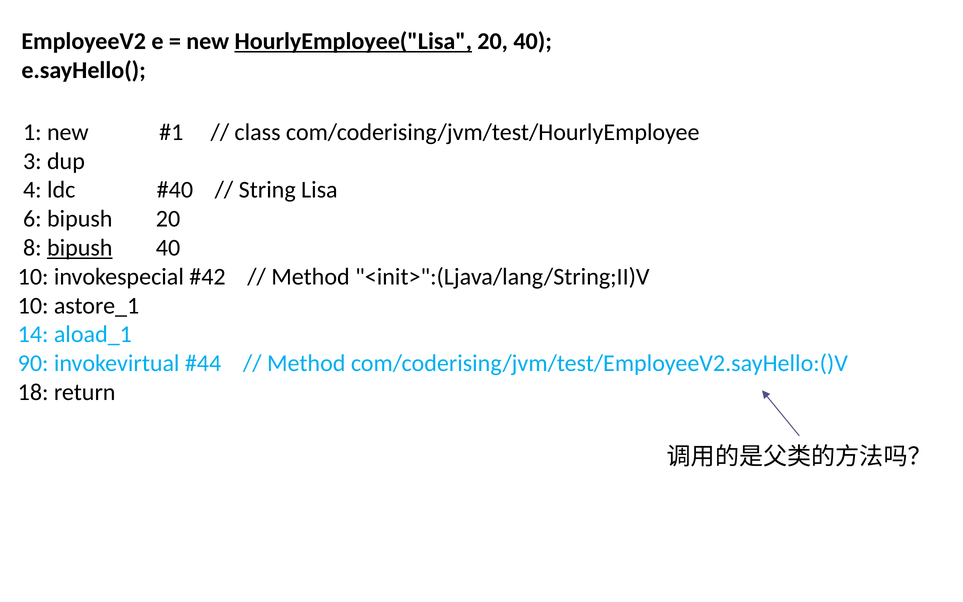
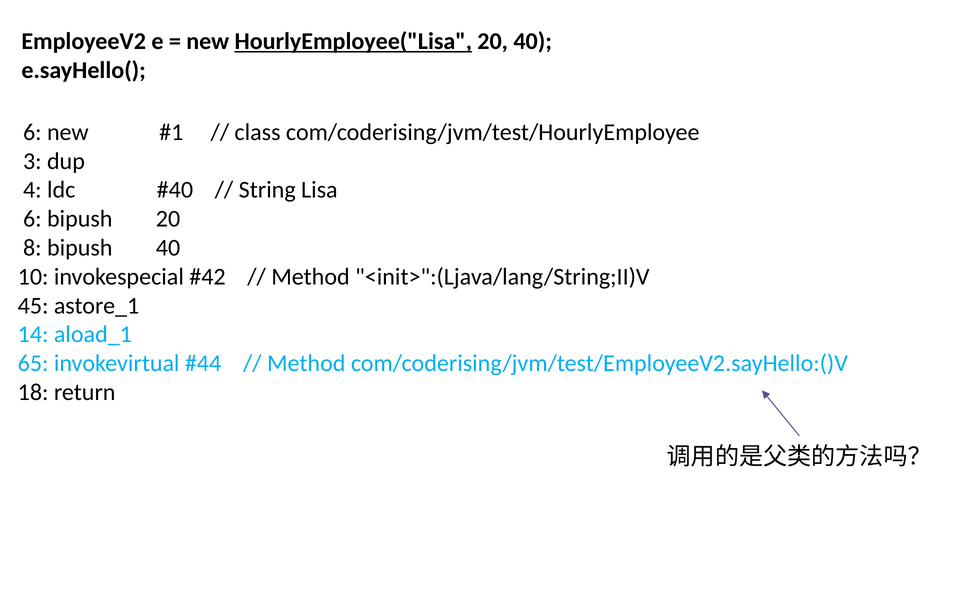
1 at (32, 132): 1 -> 6
bipush at (80, 248) underline: present -> none
10 at (33, 306): 10 -> 45
90: 90 -> 65
